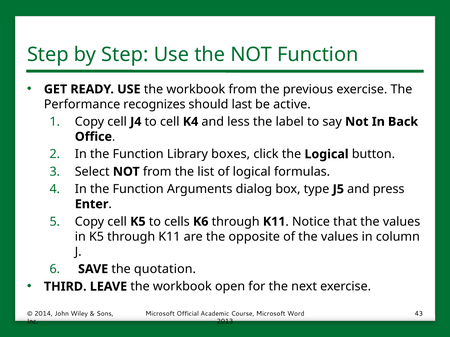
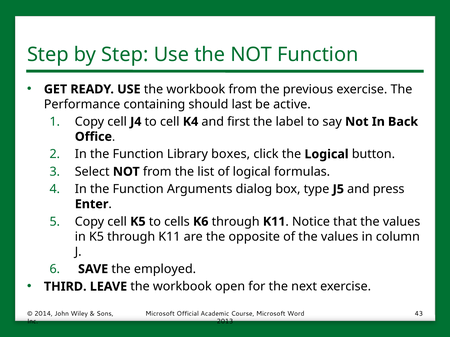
recognizes: recognizes -> containing
less: less -> first
quotation: quotation -> employed
